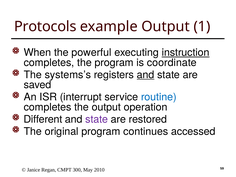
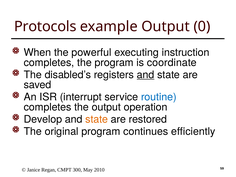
1: 1 -> 0
instruction underline: present -> none
systems’s: systems’s -> disabled’s
Different: Different -> Develop
state at (97, 119) colour: purple -> orange
accessed: accessed -> efficiently
